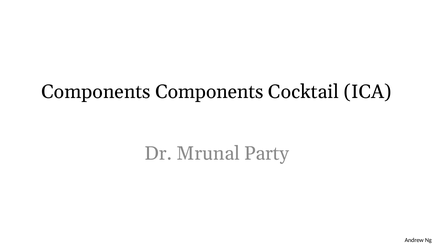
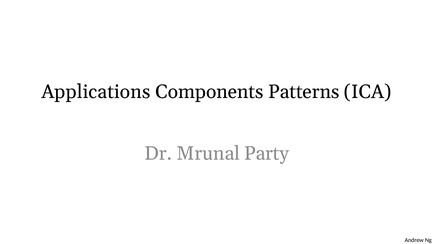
Components at (96, 92): Components -> Applications
Cocktail: Cocktail -> Patterns
